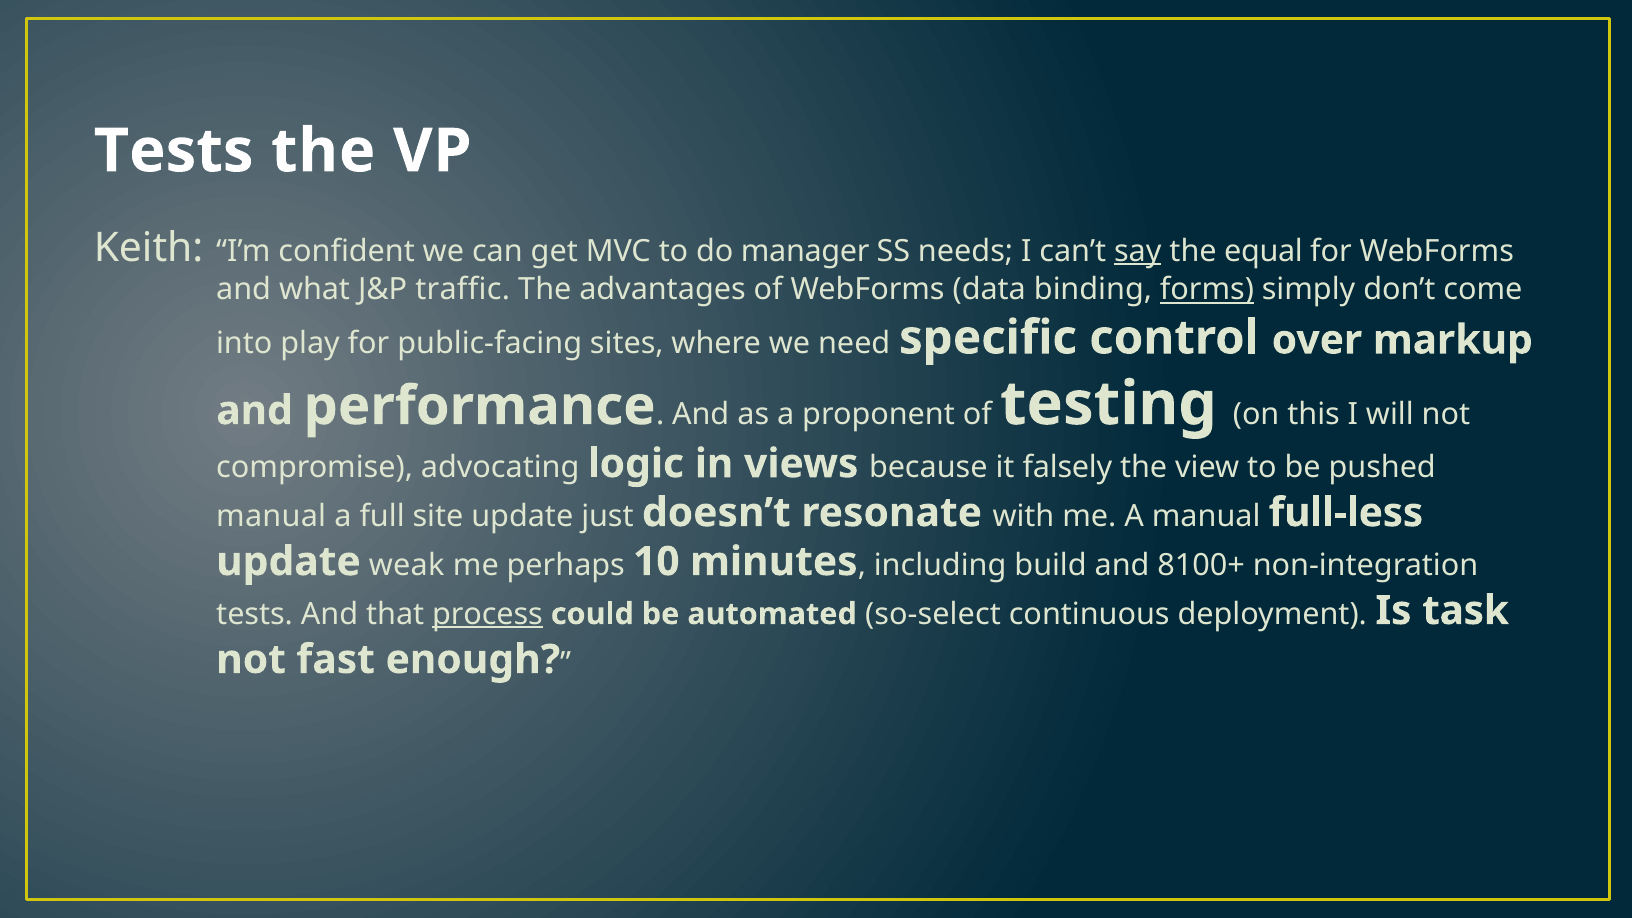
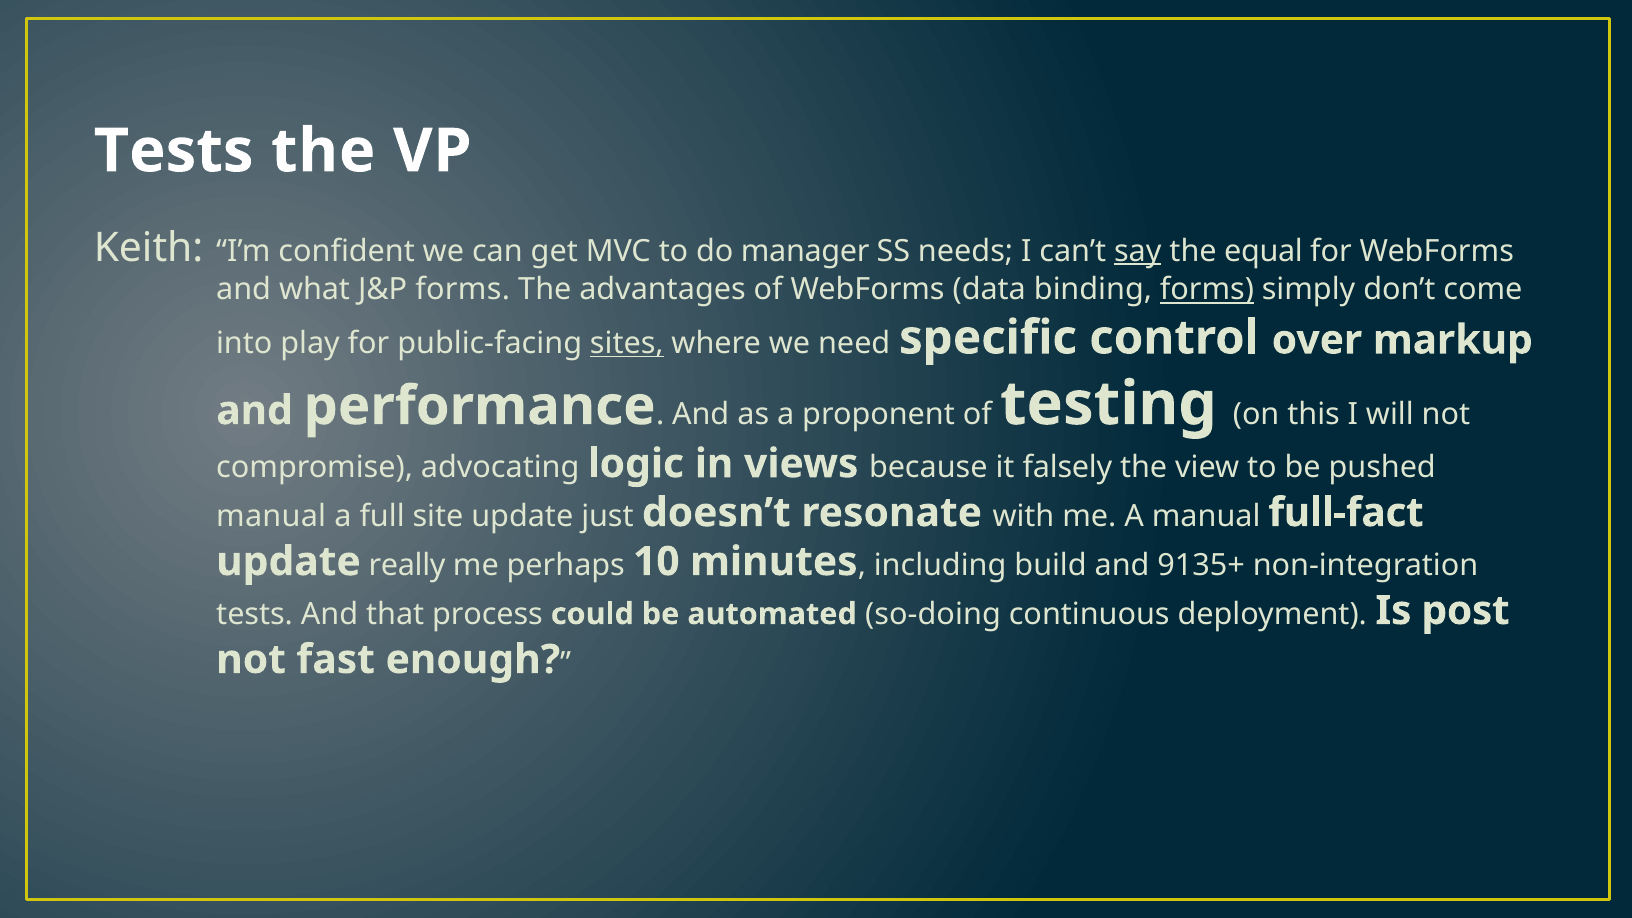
J&P traffic: traffic -> forms
sites underline: none -> present
full-less: full-less -> full-fact
weak: weak -> really
8100+: 8100+ -> 9135+
process underline: present -> none
so-select: so-select -> so-doing
task: task -> post
